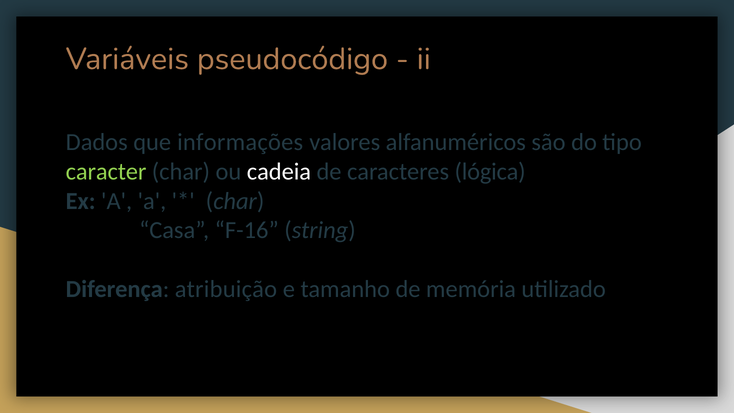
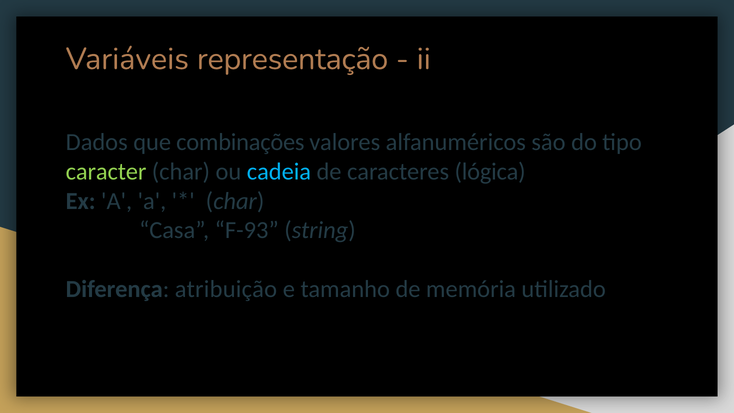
pseudocódigo: pseudocódigo -> representação
informações: informações -> combinações
cadeia colour: white -> light blue
F-16: F-16 -> F-93
